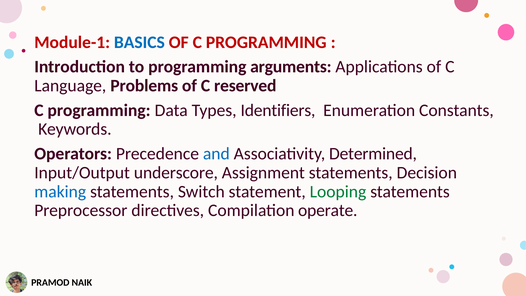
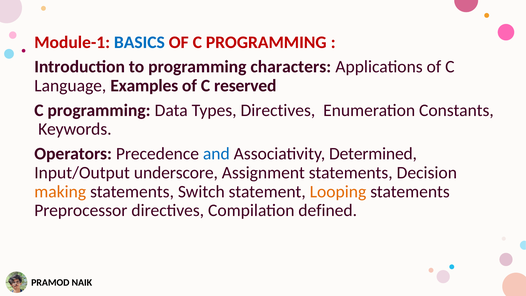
arguments: arguments -> characters
Problems: Problems -> Examples
Types Identifiers: Identifiers -> Directives
making colour: blue -> orange
Looping colour: green -> orange
operate: operate -> defined
